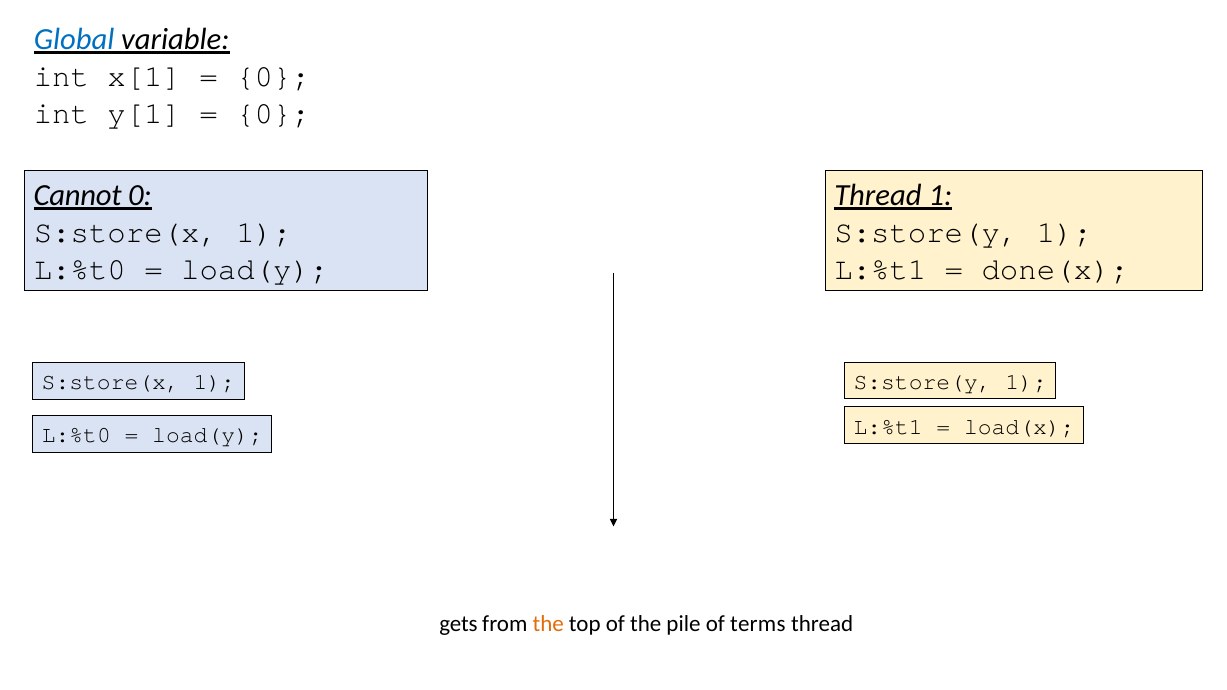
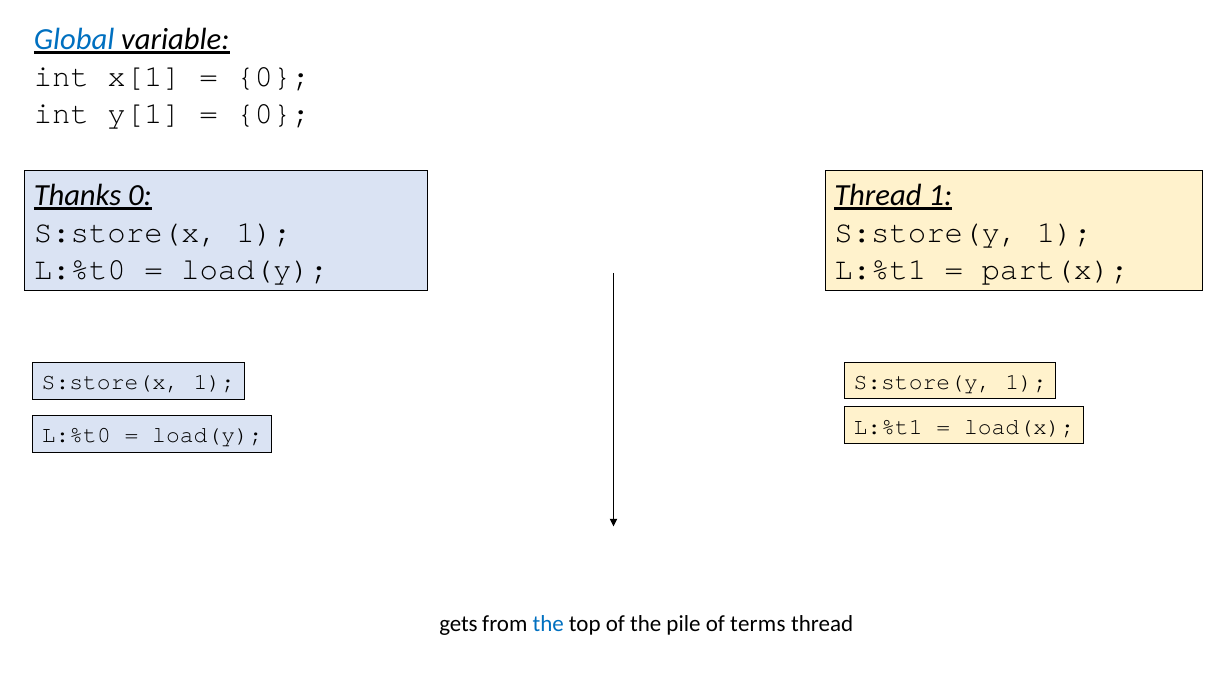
Cannot: Cannot -> Thanks
done(x: done(x -> part(x
the at (548, 625) colour: orange -> blue
